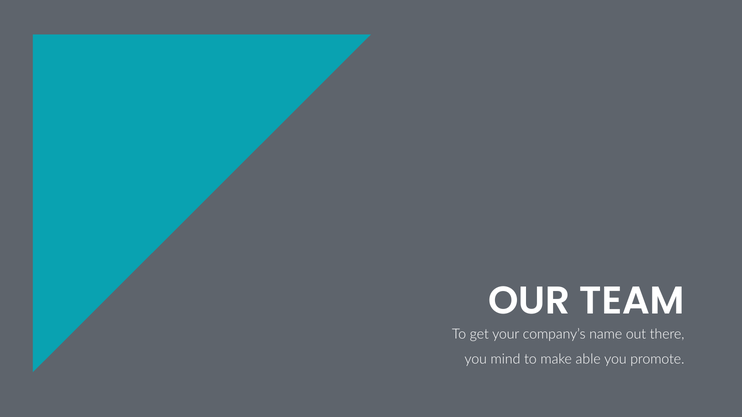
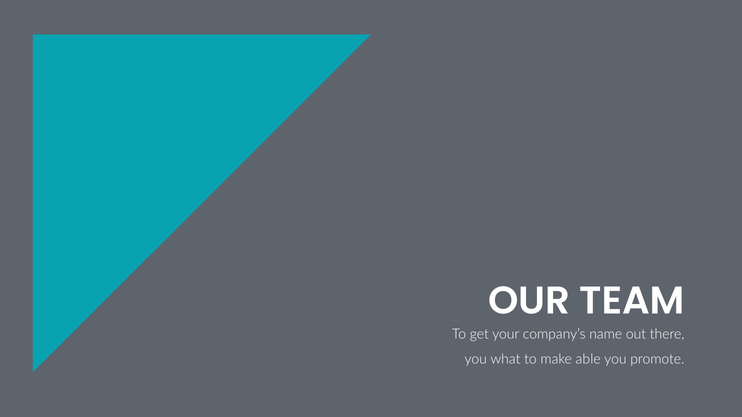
mind: mind -> what
